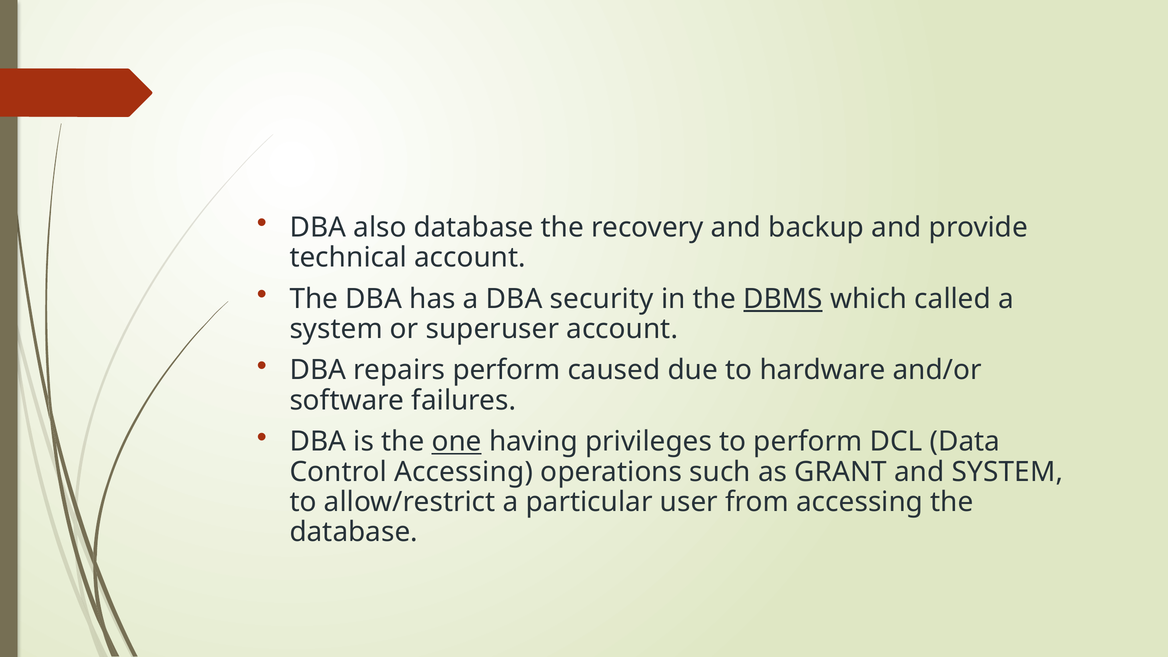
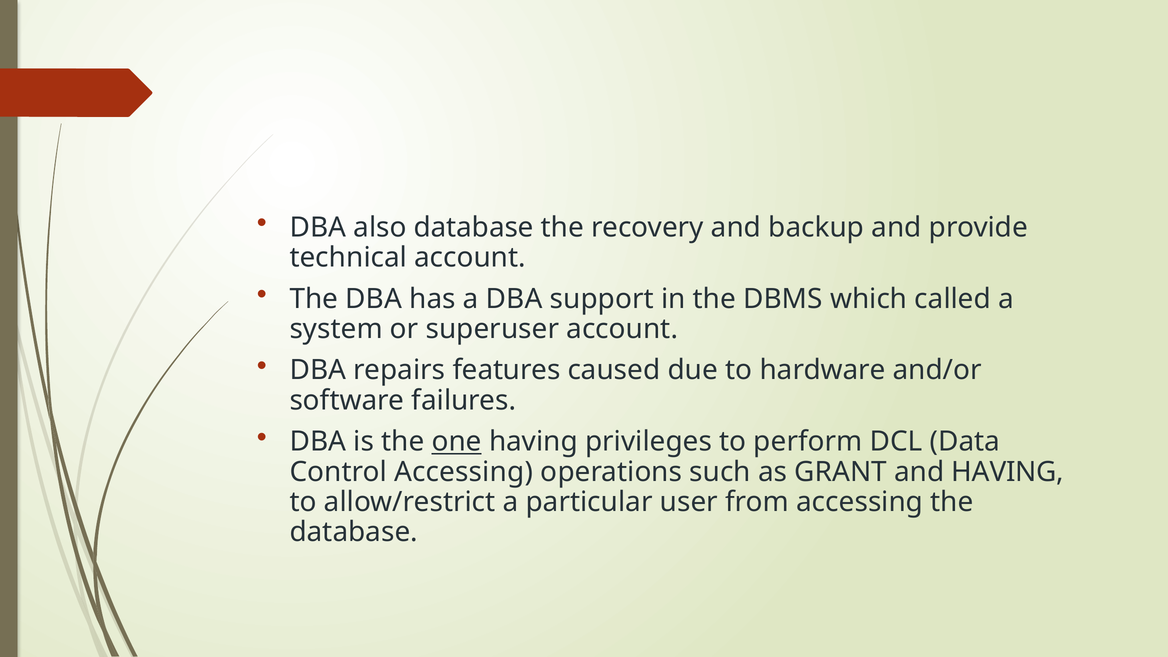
security: security -> support
DBMS underline: present -> none
repairs perform: perform -> features
and SYSTEM: SYSTEM -> HAVING
